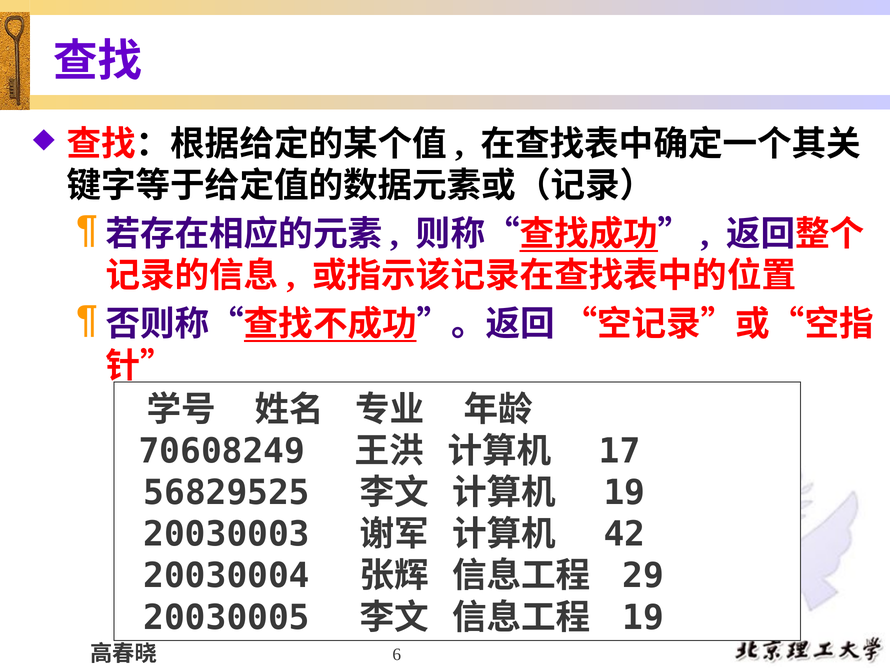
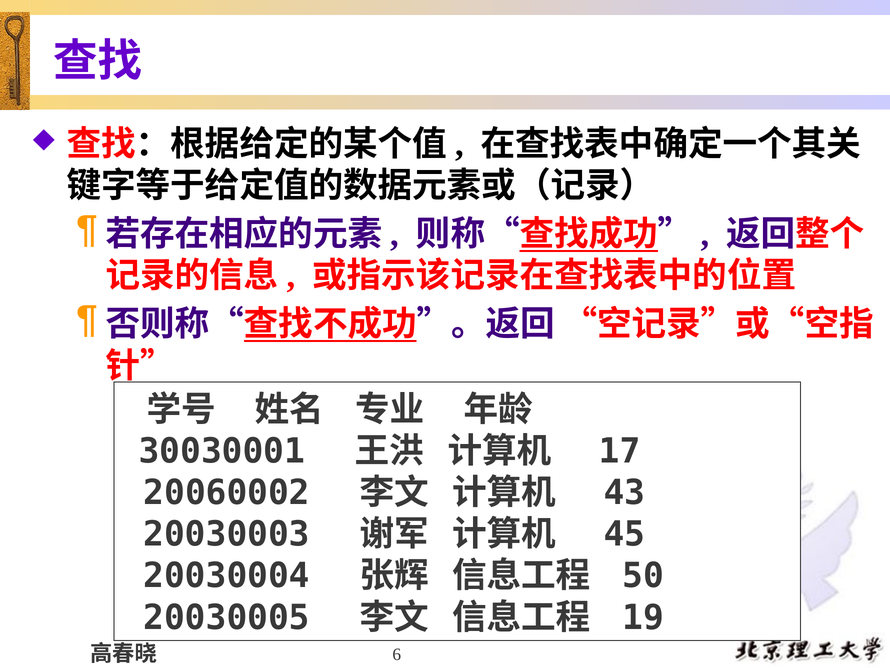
70608249: 70608249 -> 30030001
56829525: 56829525 -> 20060002
19 at (624, 493): 19 -> 43
42: 42 -> 45
29: 29 -> 50
